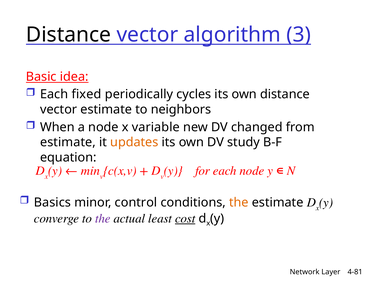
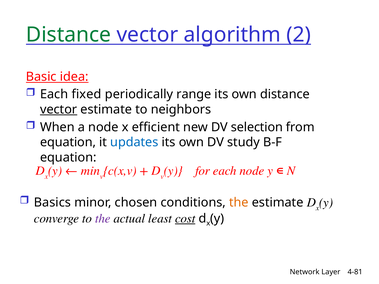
Distance at (69, 35) colour: black -> green
3: 3 -> 2
cycles: cycles -> range
vector at (59, 110) underline: none -> present
variable: variable -> efficient
changed: changed -> selection
estimate at (68, 142): estimate -> equation
updates colour: orange -> blue
control: control -> chosen
